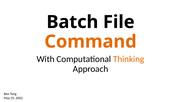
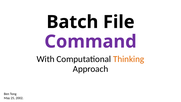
Command colour: orange -> purple
